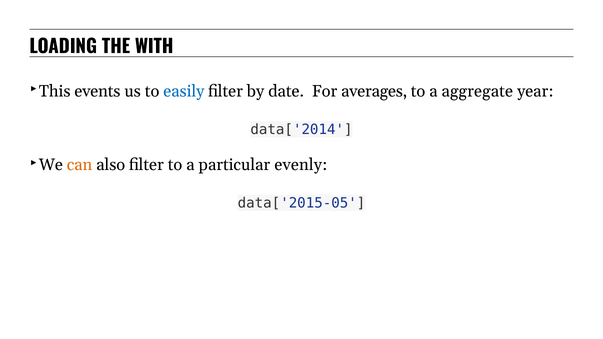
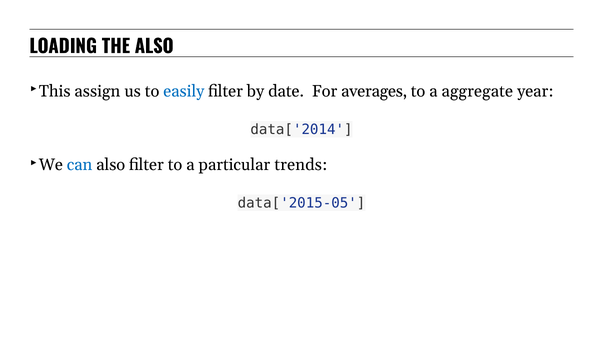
THE WITH: WITH -> ALSO
events: events -> assign
can colour: orange -> blue
evenly: evenly -> trends
